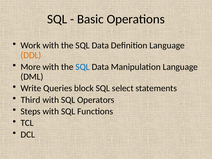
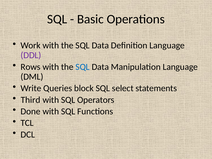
DDL colour: orange -> purple
More: More -> Rows
Steps: Steps -> Done
